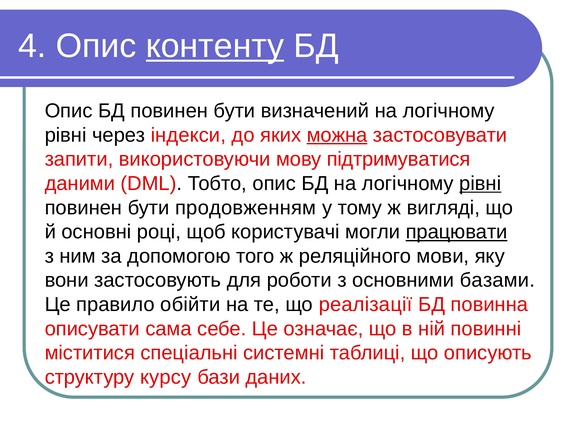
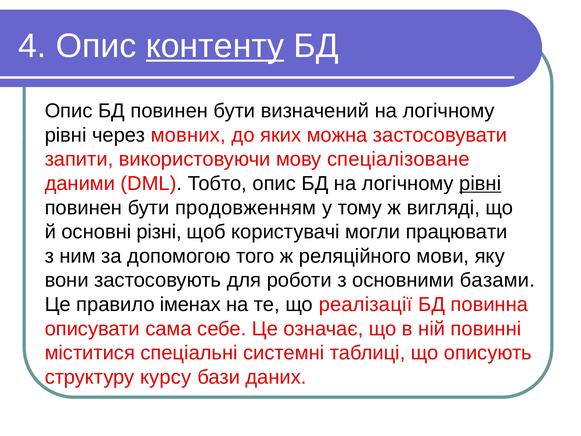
індекси: індекси -> мовних
можна underline: present -> none
підтримуватися: підтримуватися -> спеціалізоване
році: році -> різні
працювати underline: present -> none
обійти: обійти -> іменах
